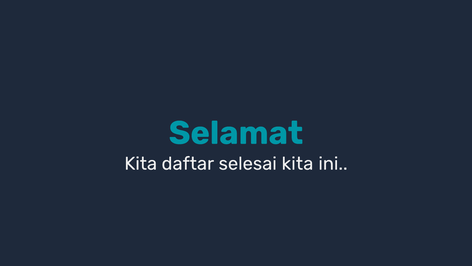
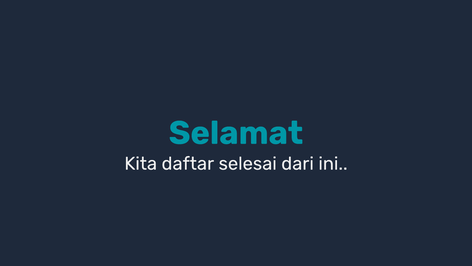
selesai kita: kita -> dari
